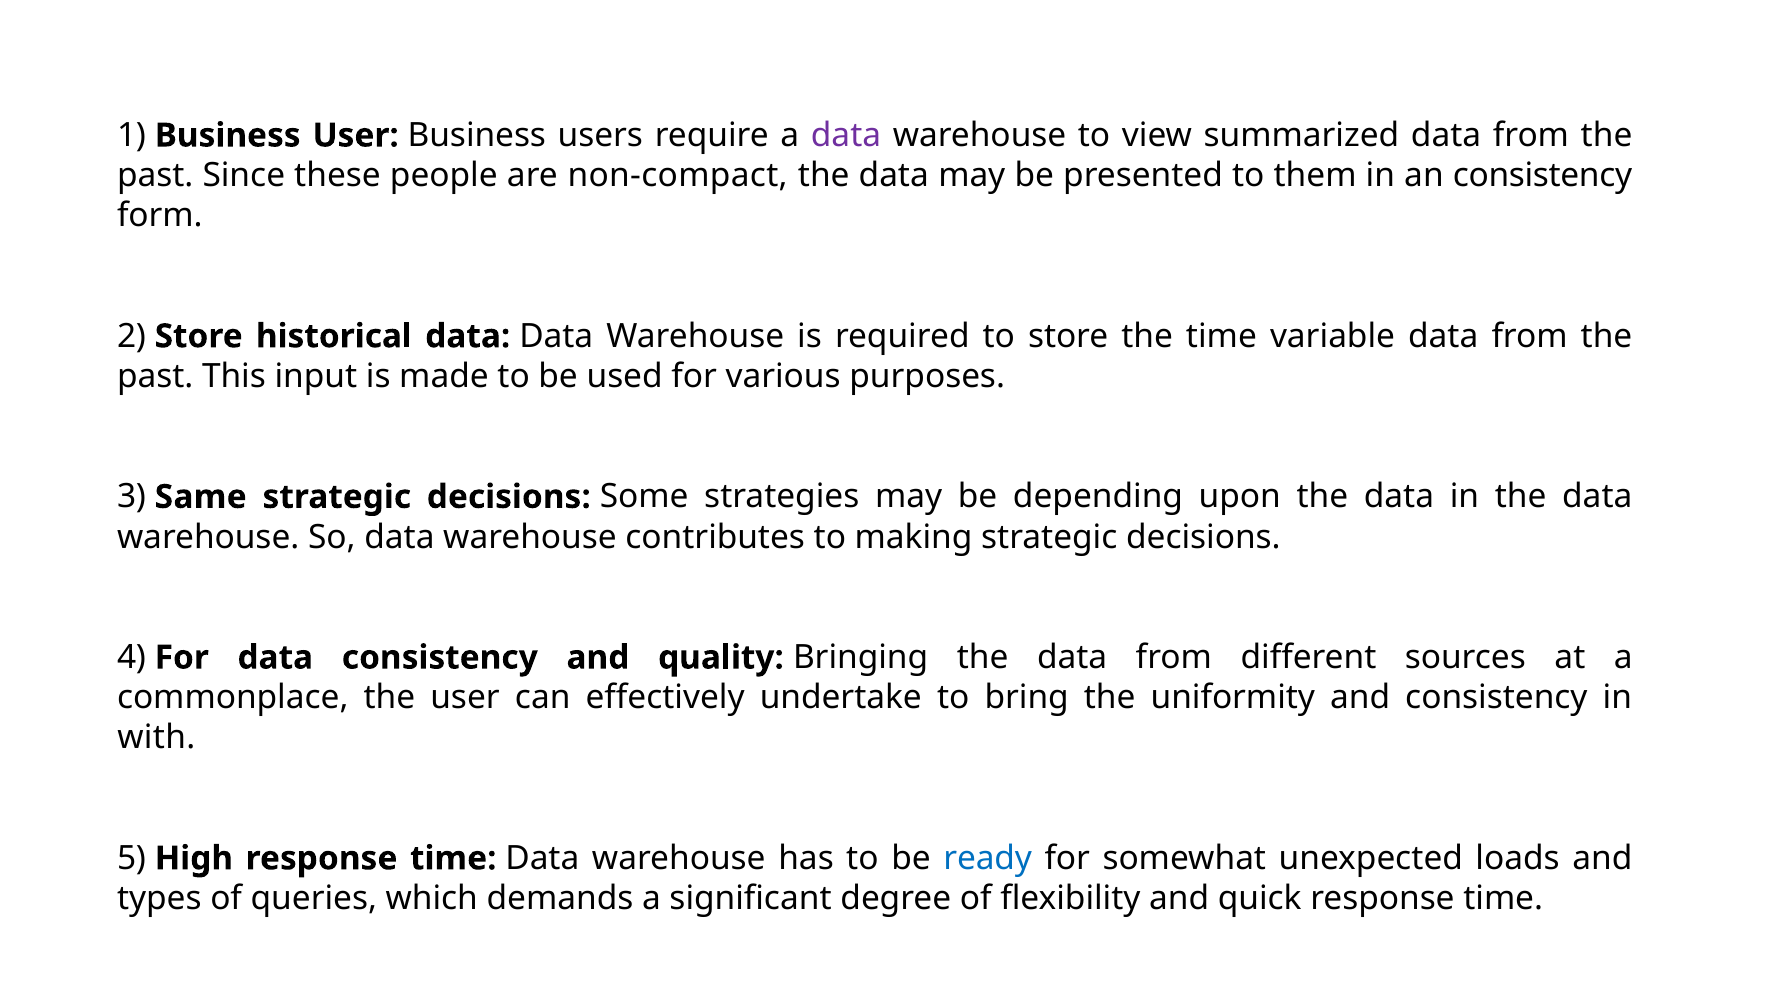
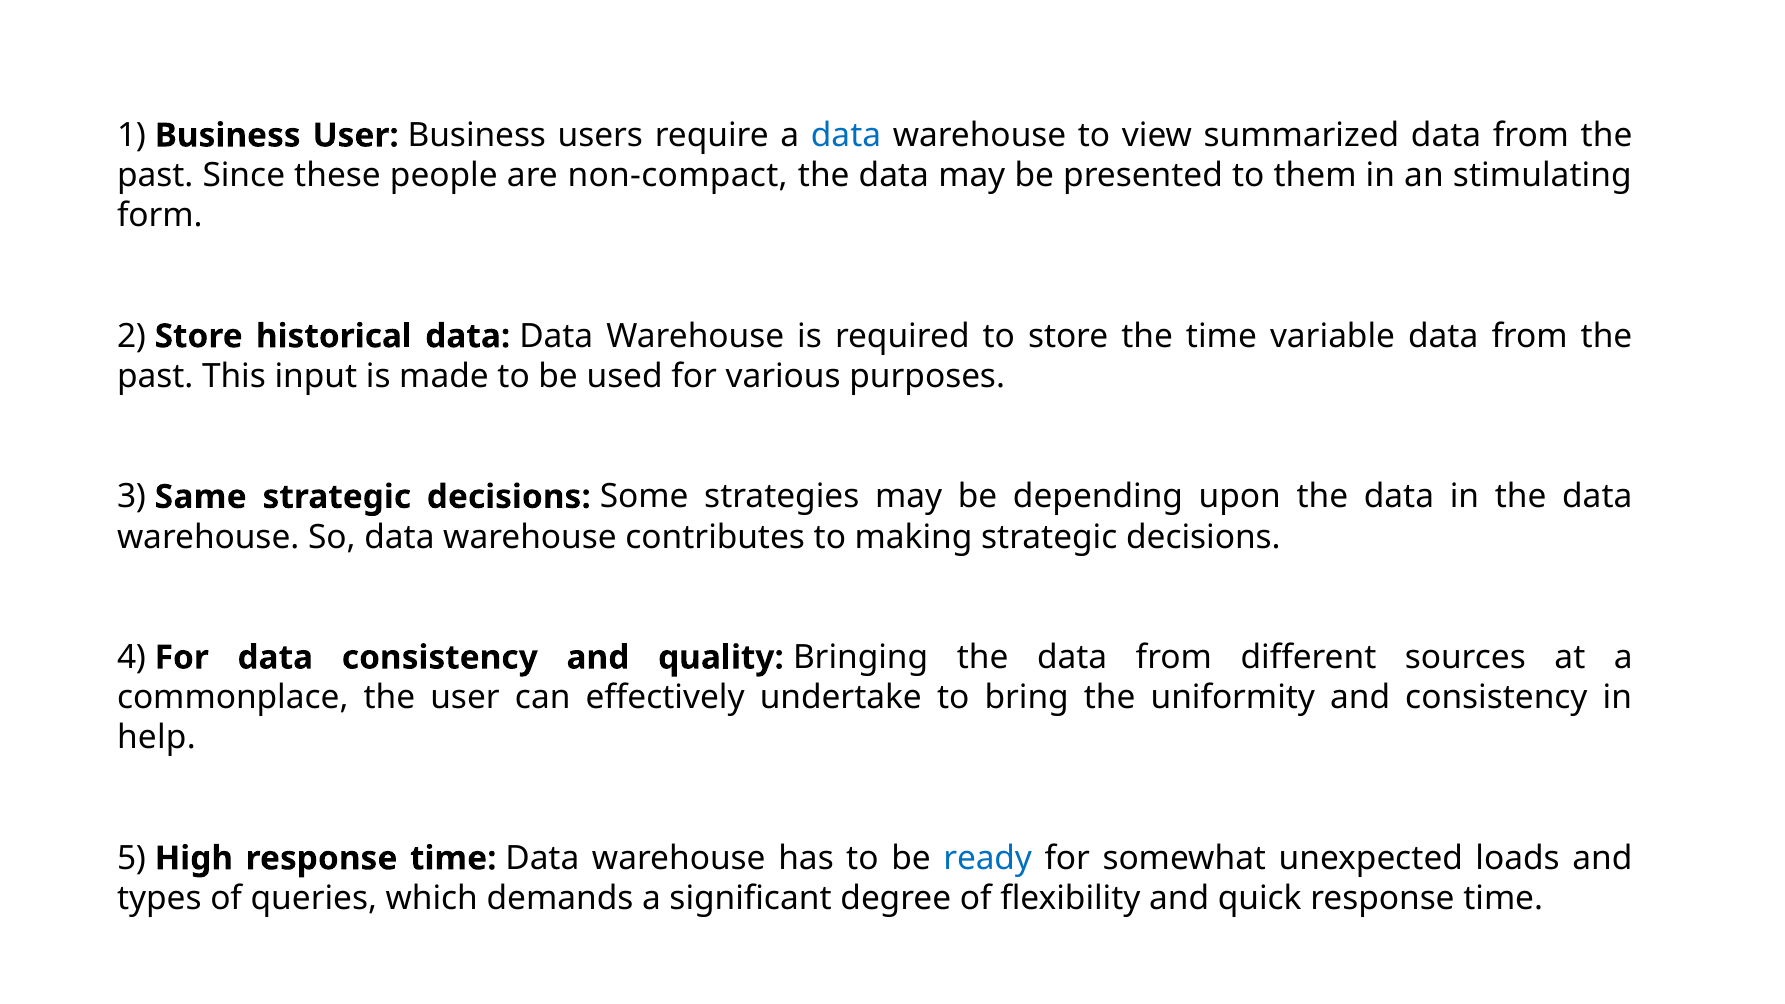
data at (846, 135) colour: purple -> blue
an consistency: consistency -> stimulating
with: with -> help
